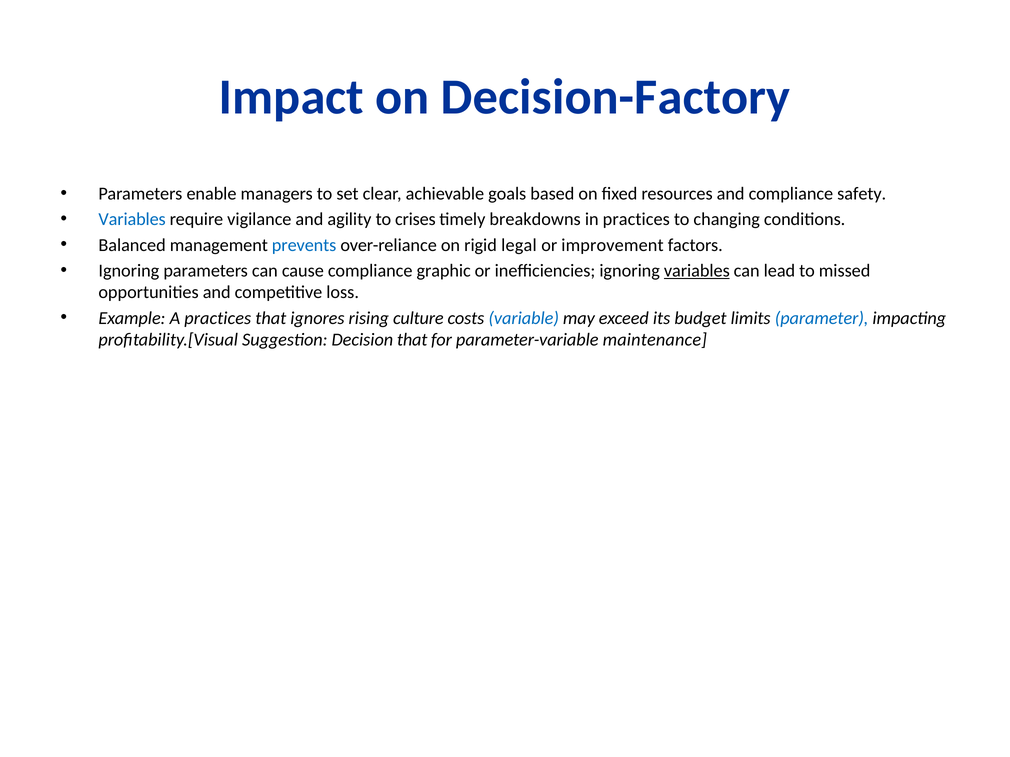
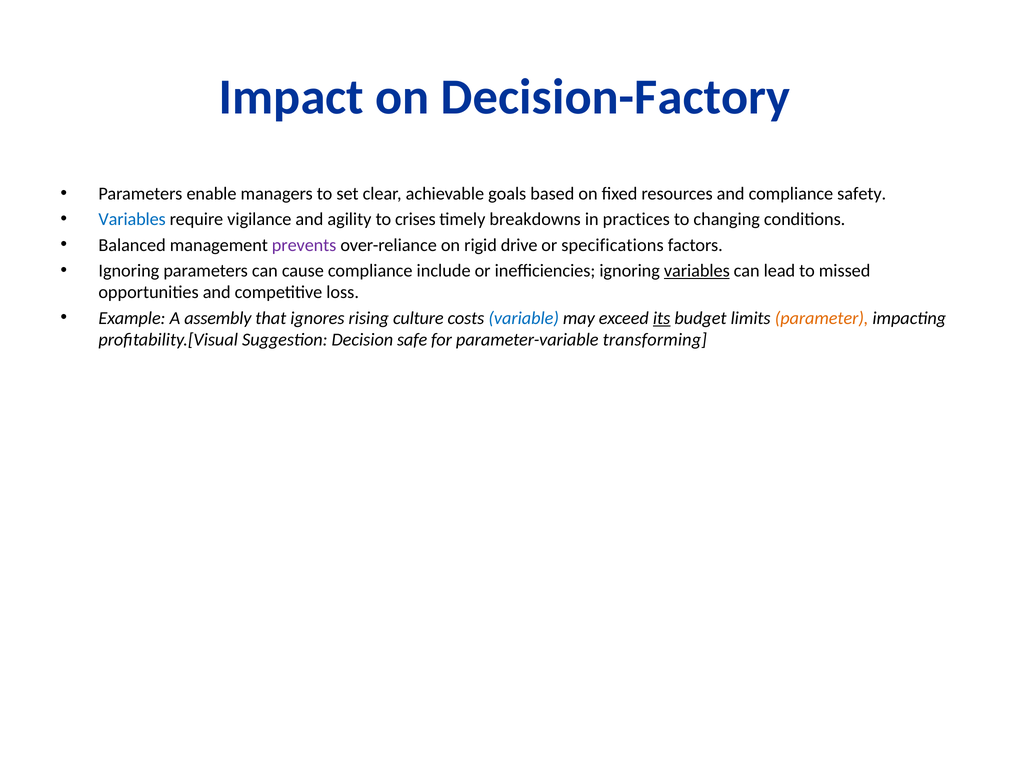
prevents colour: blue -> purple
legal: legal -> drive
improvement: improvement -> specifications
graphic: graphic -> include
A practices: practices -> assembly
its underline: none -> present
parameter colour: blue -> orange
Decision that: that -> safe
maintenance: maintenance -> transforming
